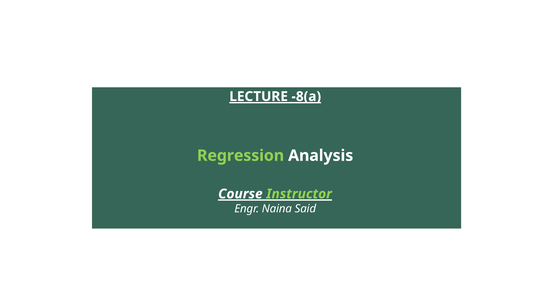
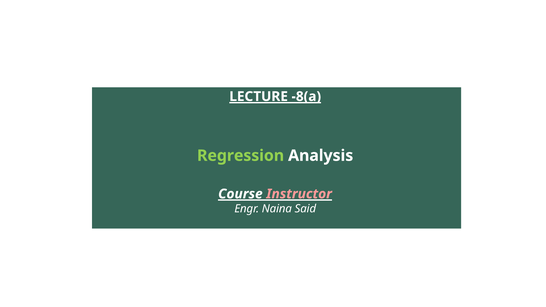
Instructor colour: light green -> pink
